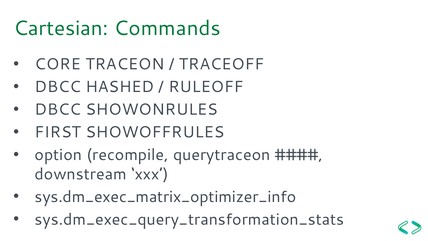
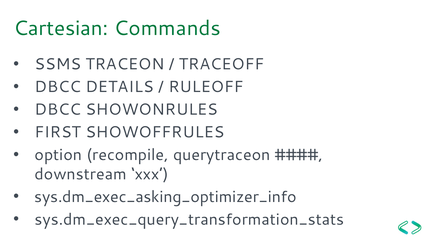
CORE: CORE -> SSMS
HASHED: HASHED -> DETAILS
sys.dm_exec_matrix_optimizer_info: sys.dm_exec_matrix_optimizer_info -> sys.dm_exec_asking_optimizer_info
